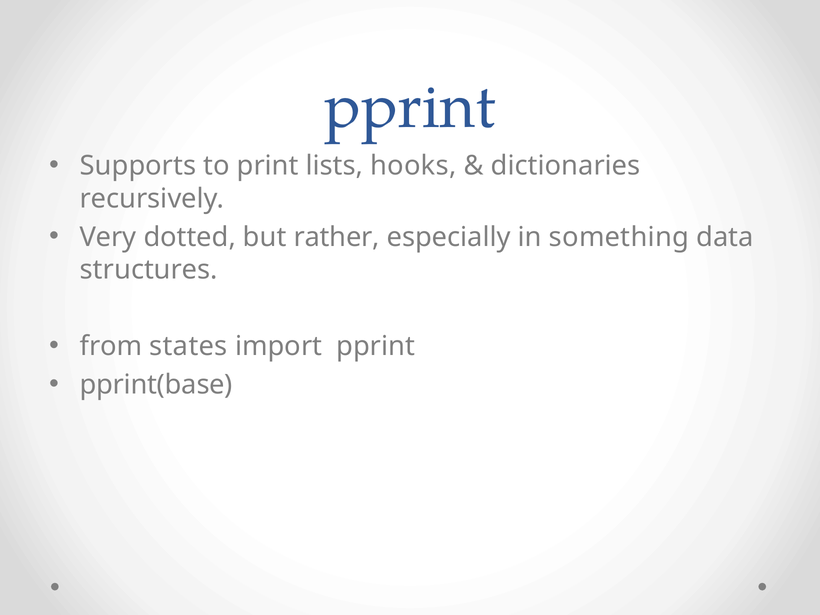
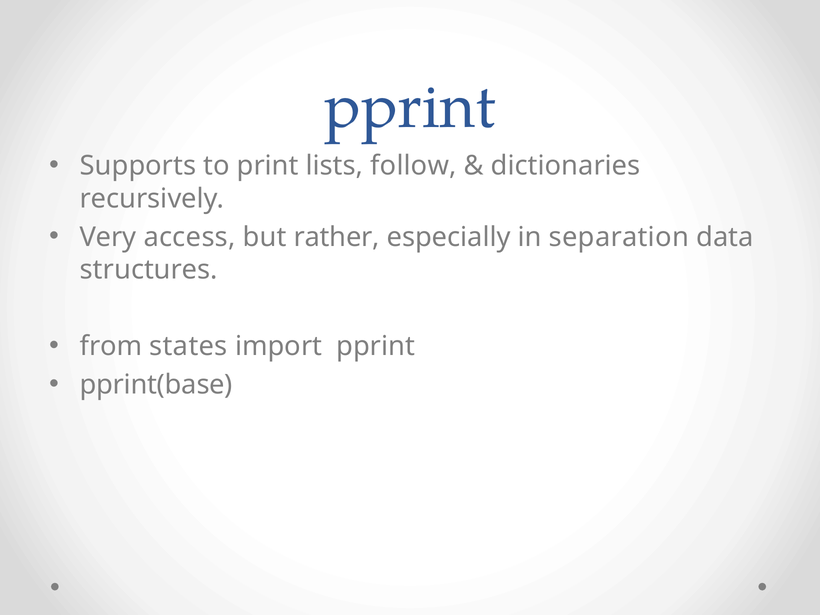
hooks: hooks -> follow
dotted: dotted -> access
something: something -> separation
